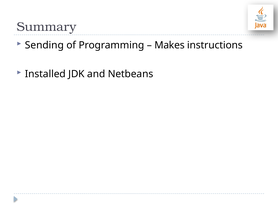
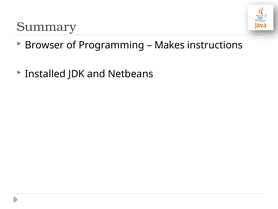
Sending: Sending -> Browser
